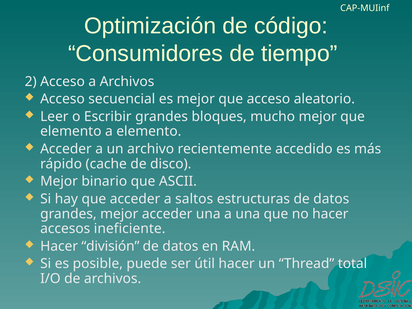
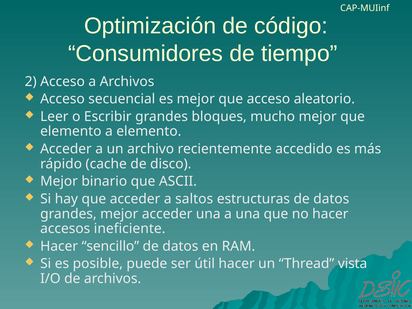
división: división -> sencillo
total: total -> vista
